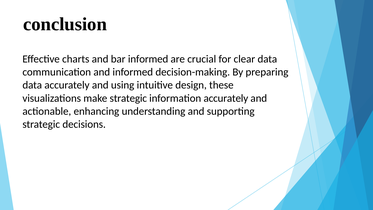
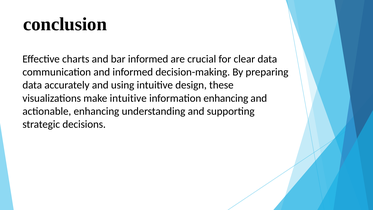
make strategic: strategic -> intuitive
information accurately: accurately -> enhancing
